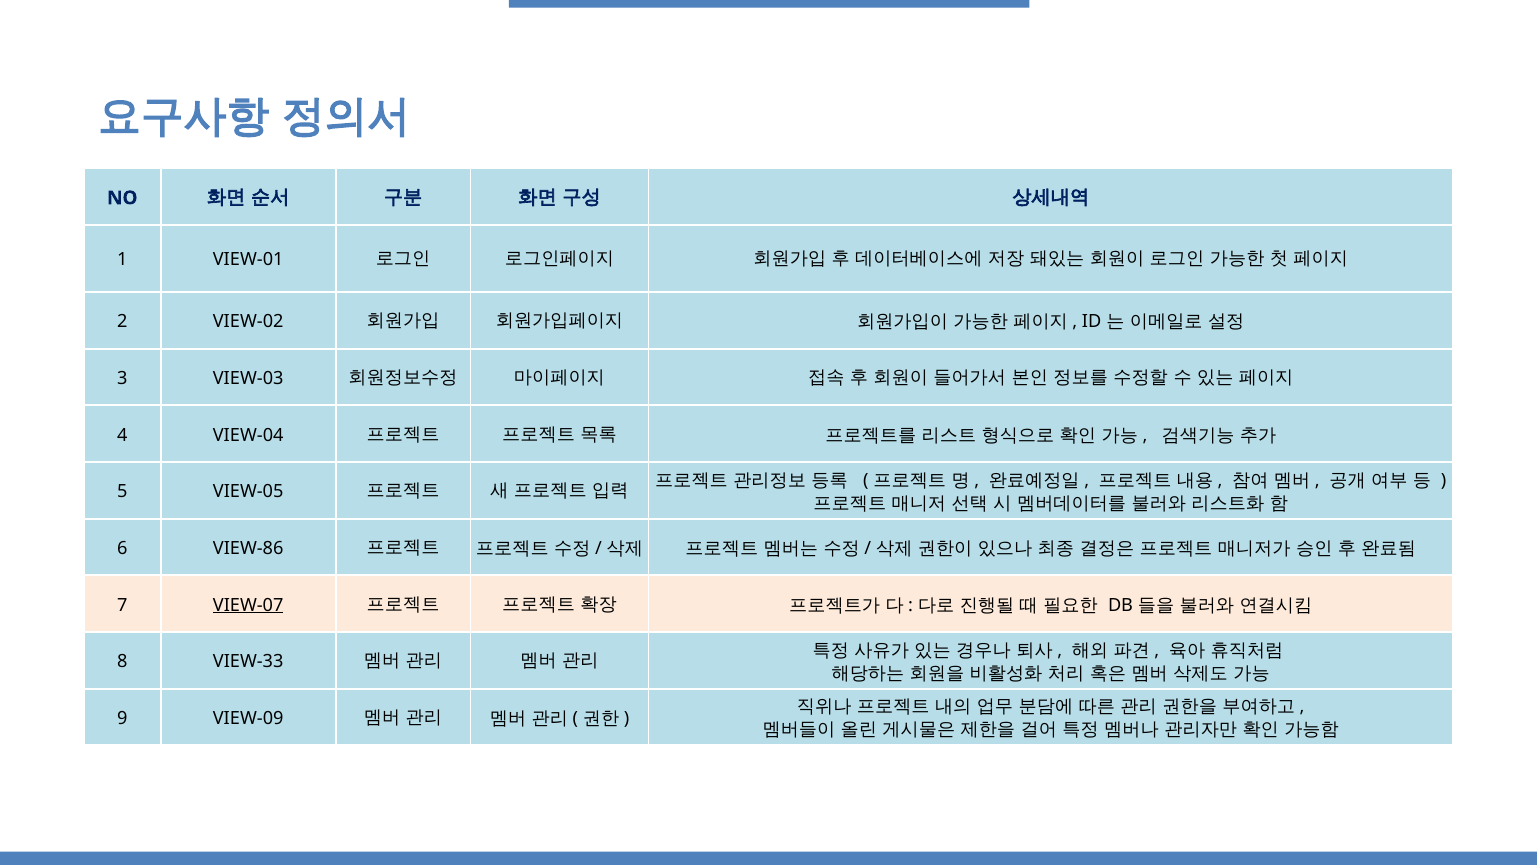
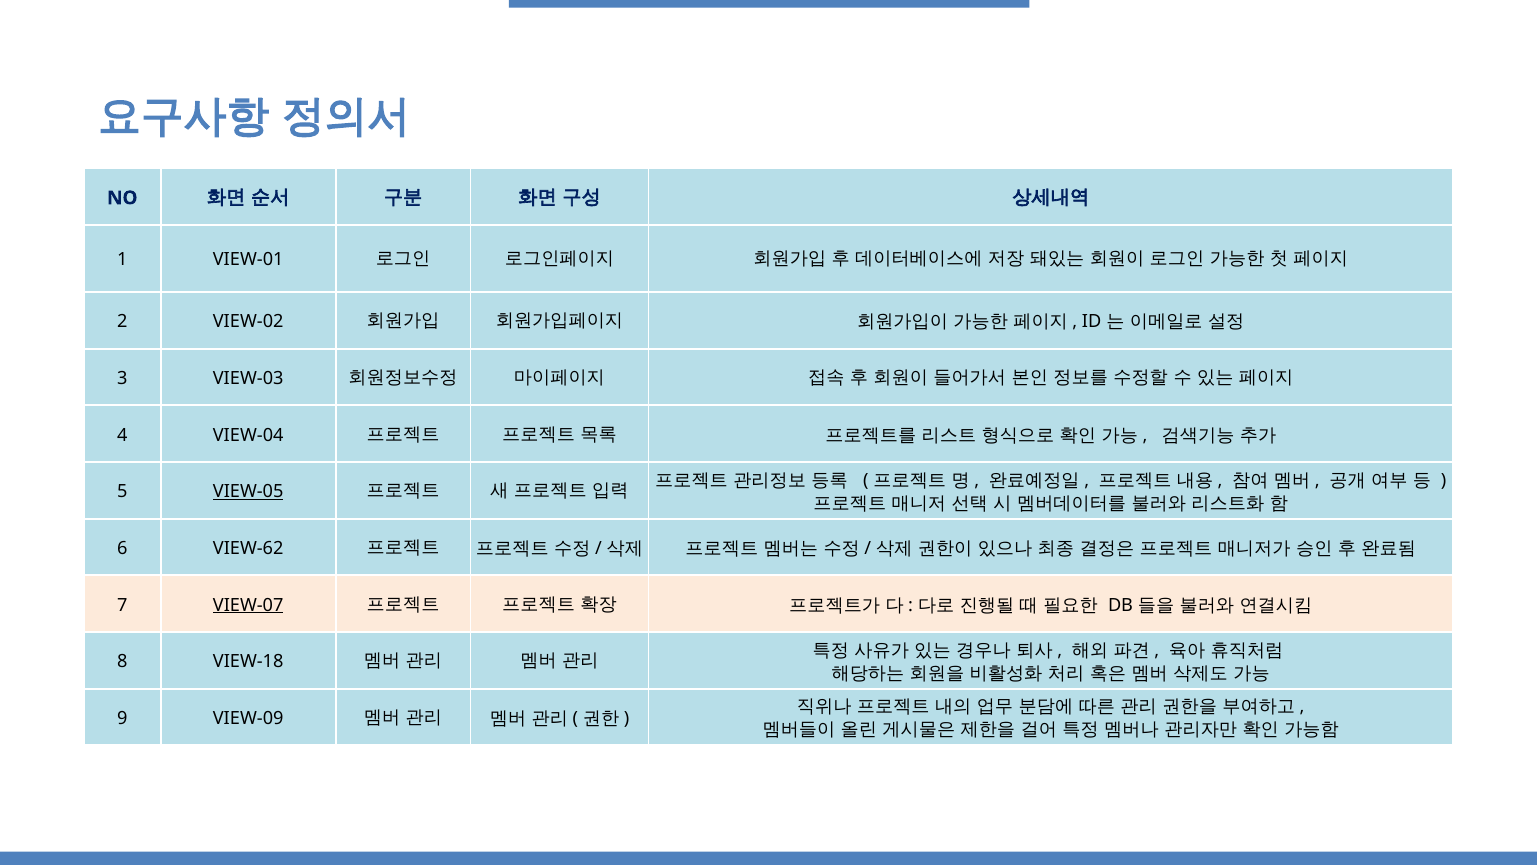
VIEW-05 underline: none -> present
VIEW-86: VIEW-86 -> VIEW-62
VIEW-33: VIEW-33 -> VIEW-18
